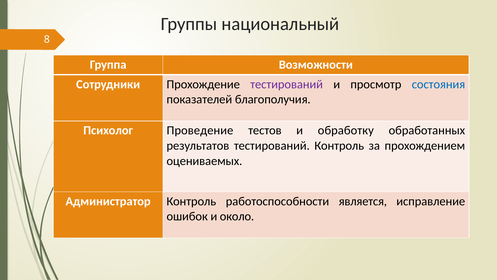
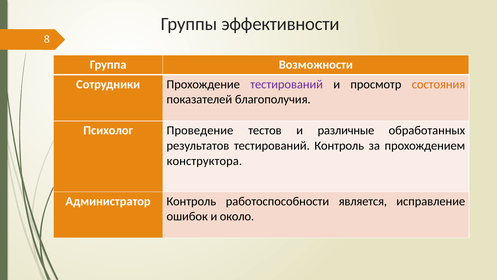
национальный: национальный -> эффективности
состояния colour: blue -> orange
обработку: обработку -> различные
оцениваемых: оцениваемых -> конструктора
